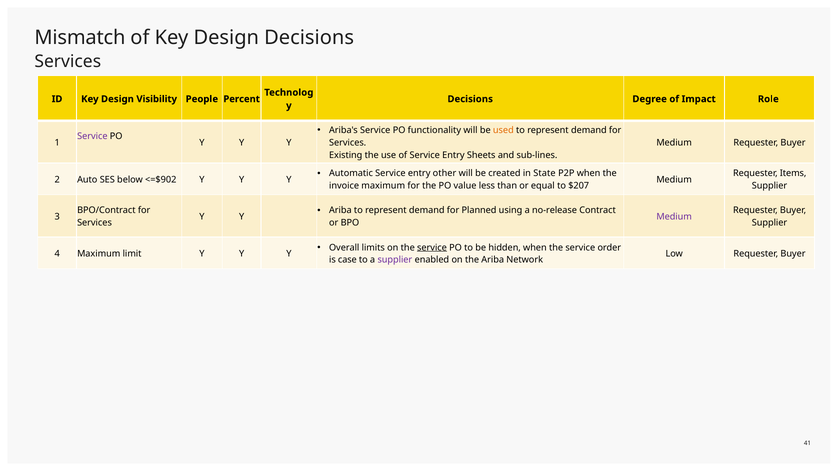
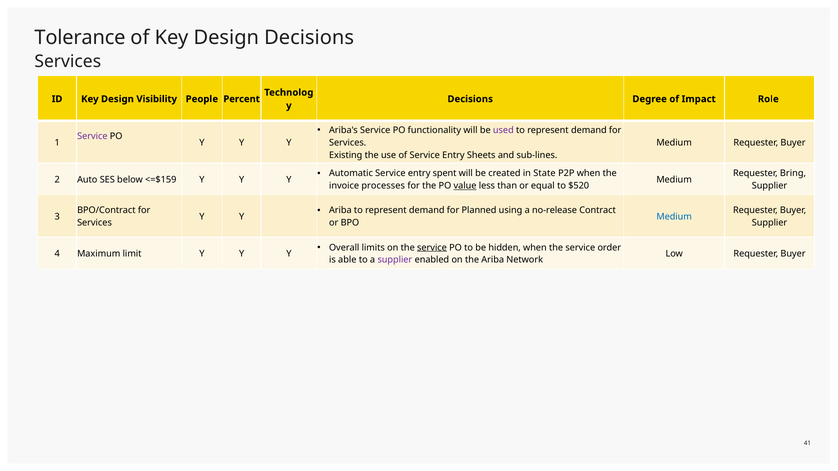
Mismatch: Mismatch -> Tolerance
used colour: orange -> purple
other: other -> spent
Items: Items -> Bring
<=$902: <=$902 -> <=$159
invoice maximum: maximum -> processes
value underline: none -> present
$207: $207 -> $520
Medium at (674, 217) colour: purple -> blue
case: case -> able
